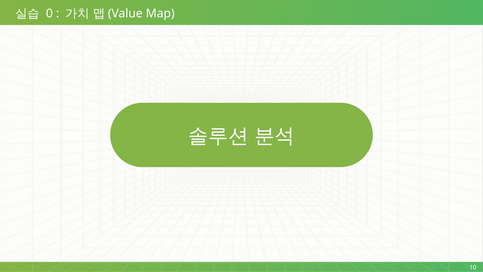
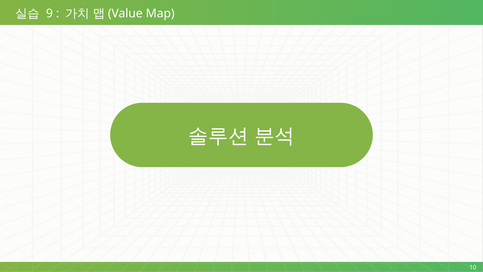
0: 0 -> 9
